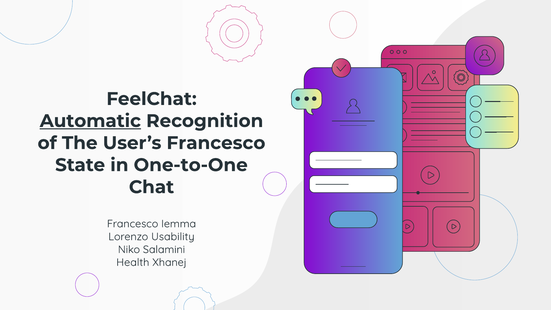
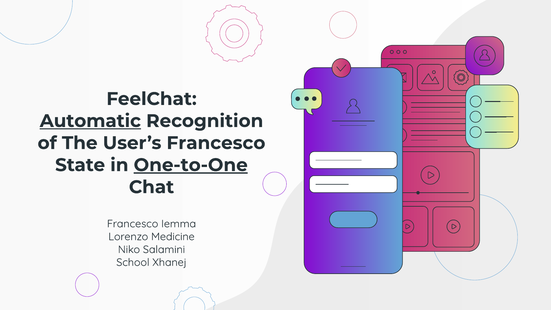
One-to-One underline: none -> present
Usability: Usability -> Medicine
Health: Health -> School
